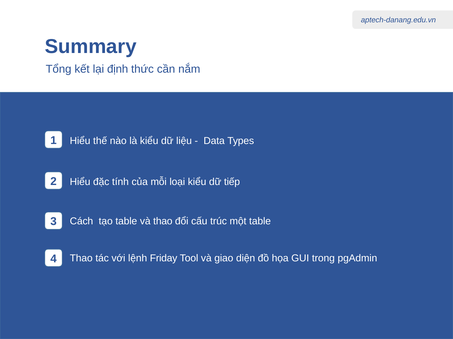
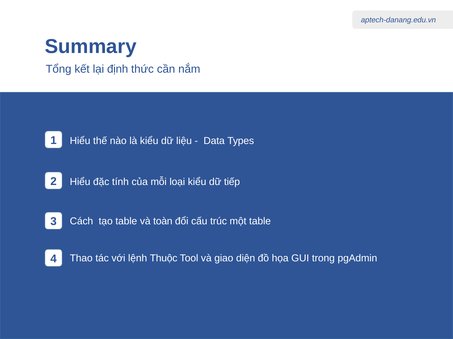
và thao: thao -> toàn
Friday: Friday -> Thuộc
